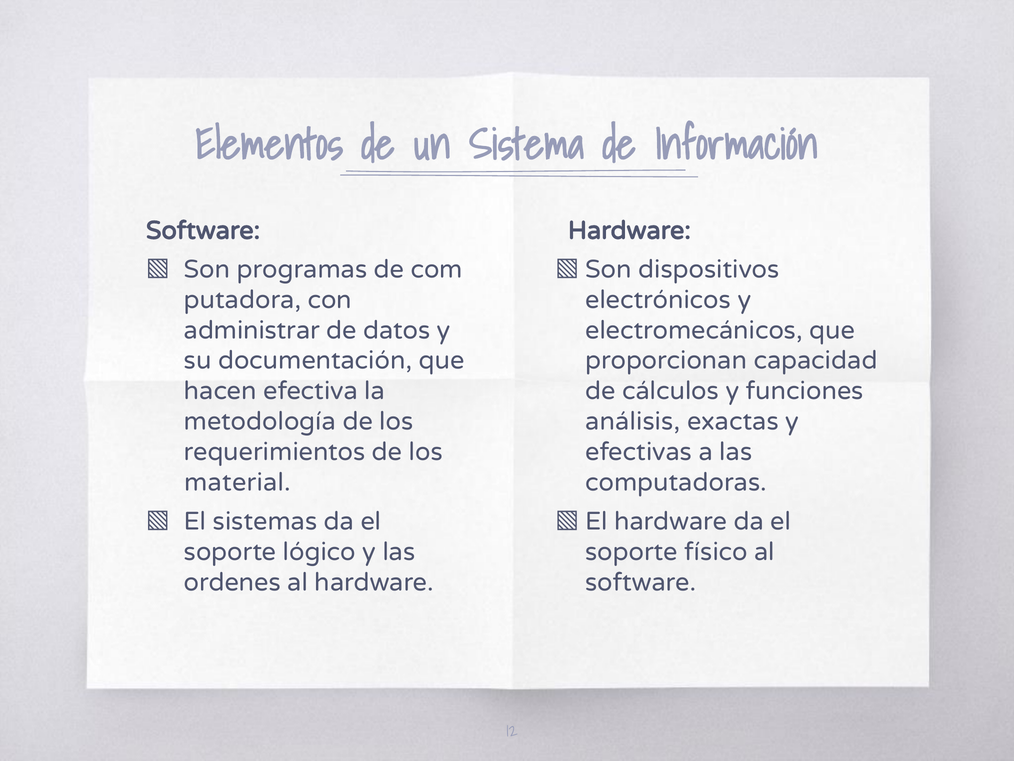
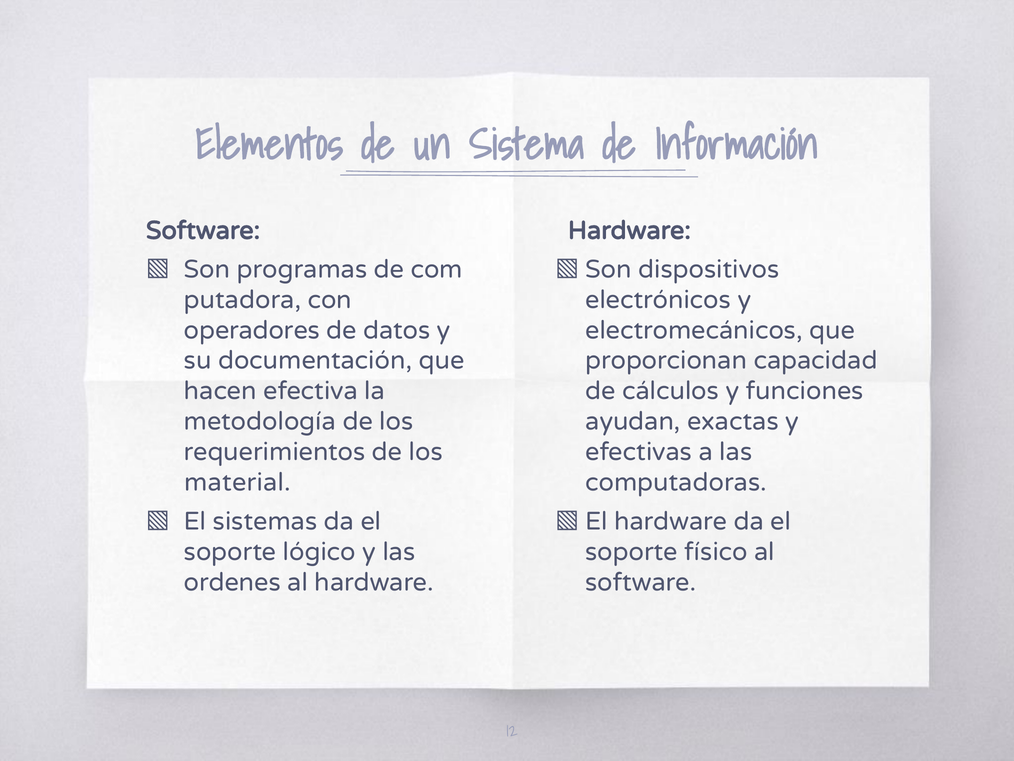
administrar: administrar -> operadores
análisis: análisis -> ayudan
